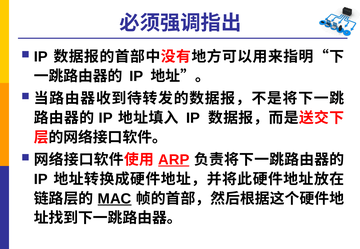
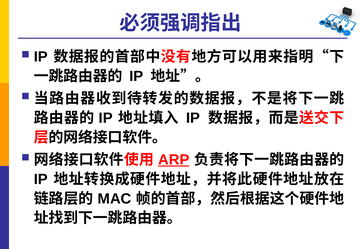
MAC underline: present -> none
